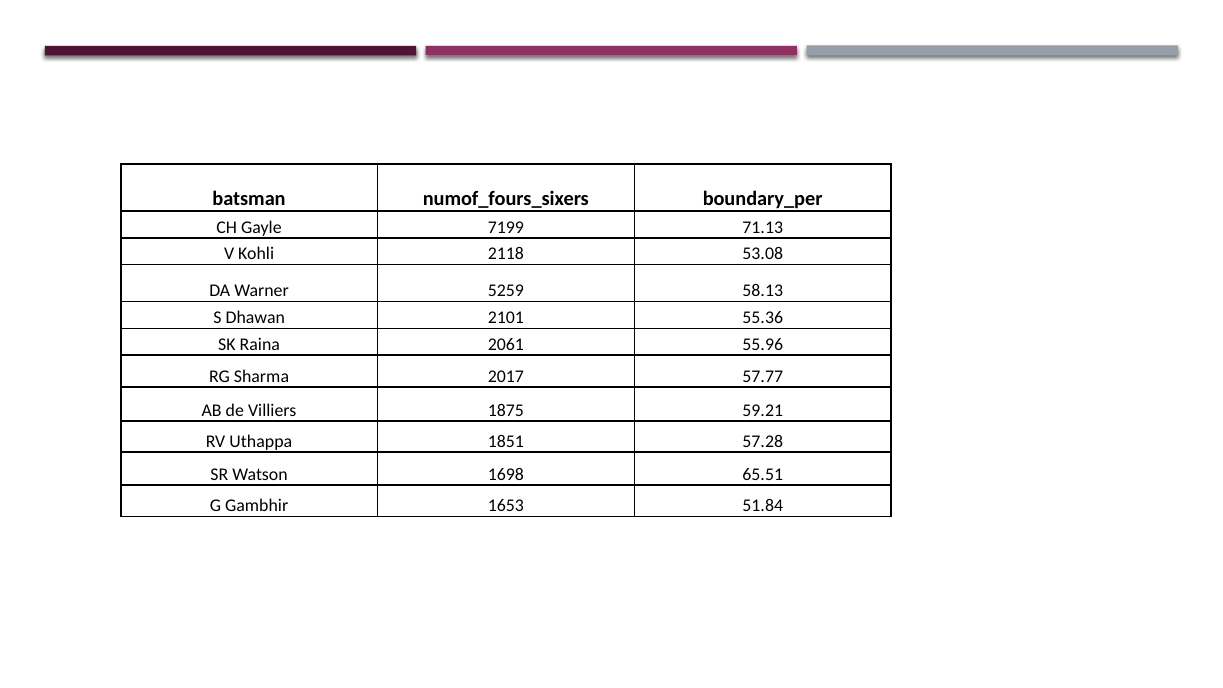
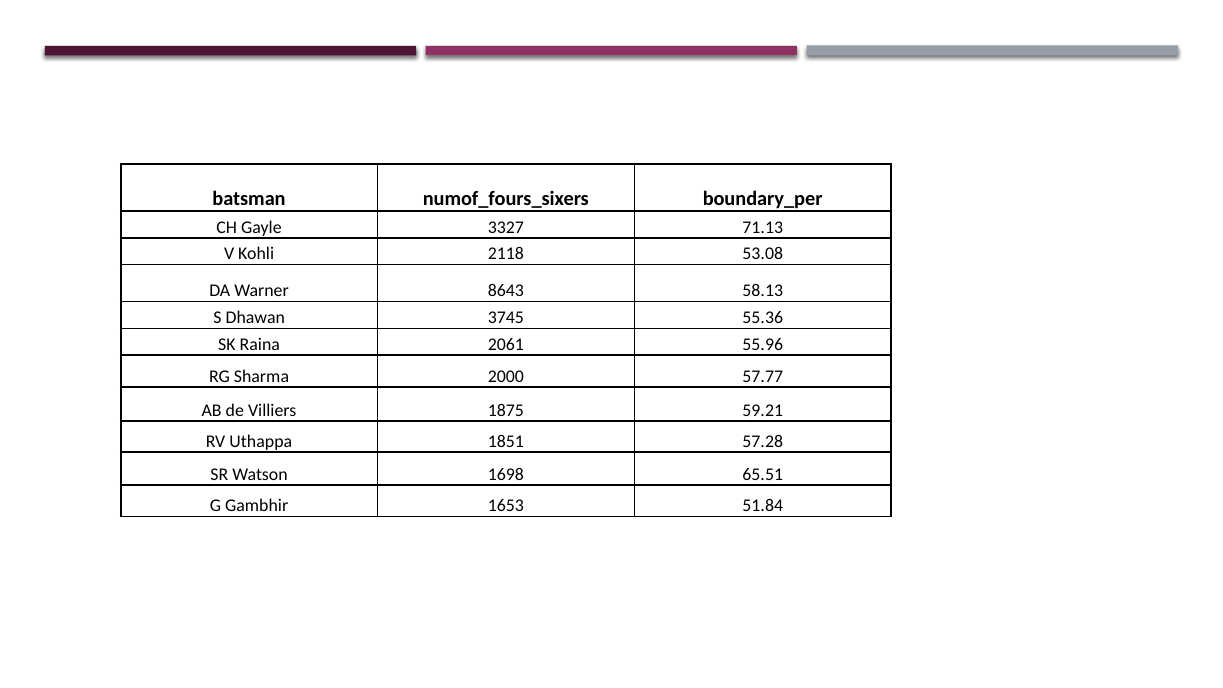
7199: 7199 -> 3327
5259: 5259 -> 8643
2101: 2101 -> 3745
2017: 2017 -> 2000
